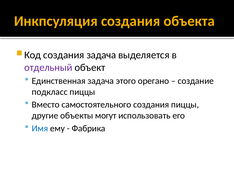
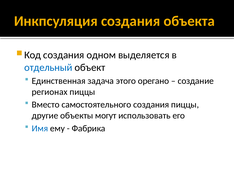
создания задача: задача -> одном
отдельный colour: purple -> blue
подкласс: подкласс -> регионах
